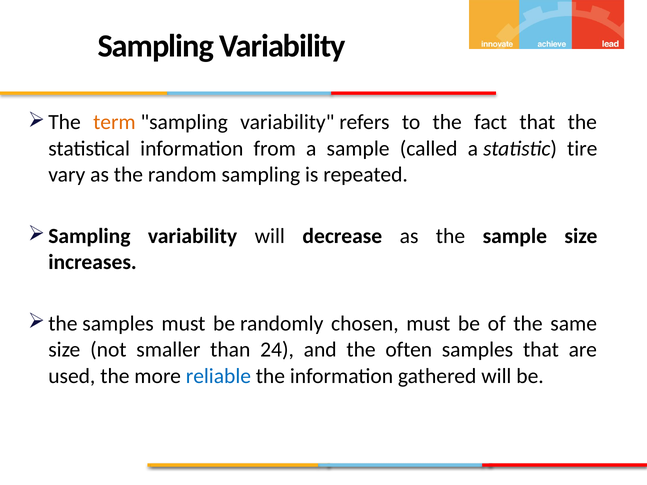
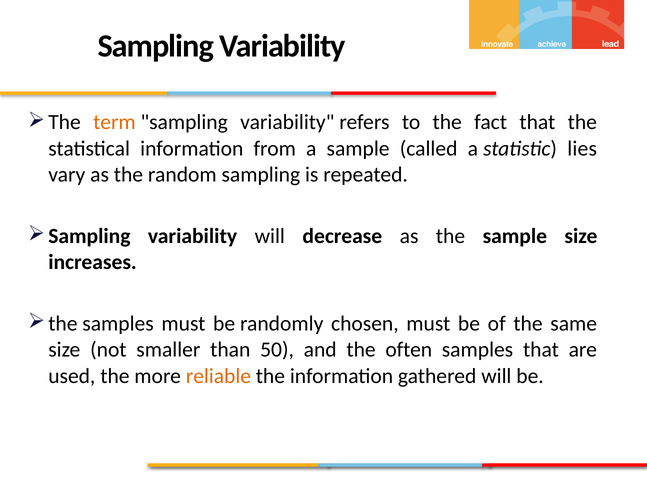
tire: tire -> lies
24: 24 -> 50
reliable colour: blue -> orange
